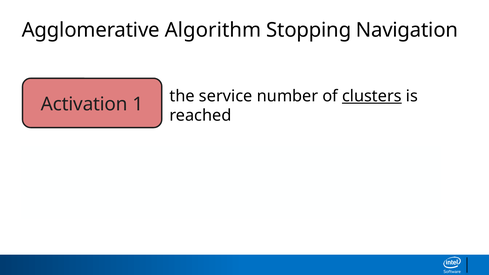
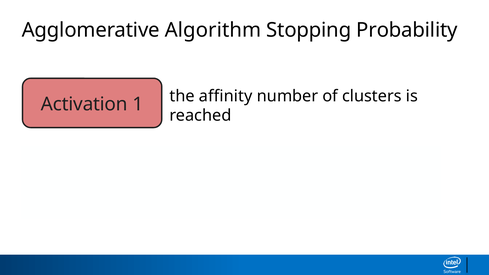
Navigation: Navigation -> Probability
service: service -> affinity
clusters underline: present -> none
